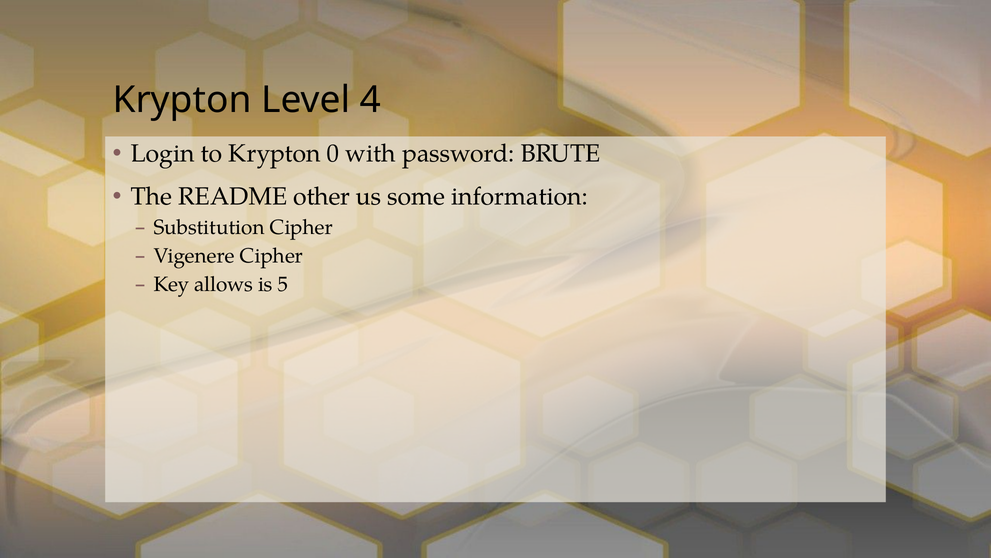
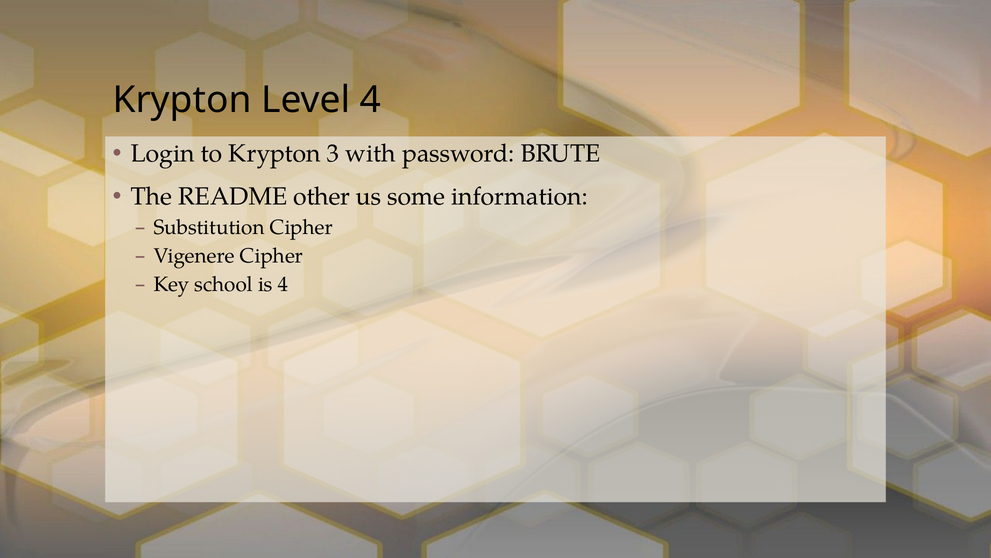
0: 0 -> 3
allows: allows -> school
is 5: 5 -> 4
